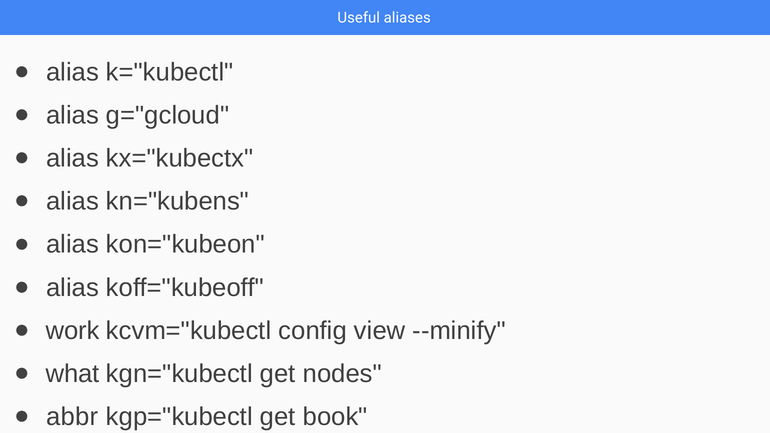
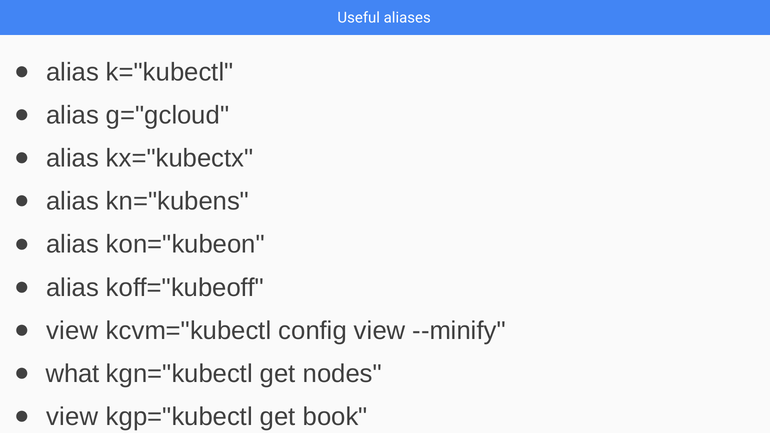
work at (73, 331): work -> view
abbr at (72, 417): abbr -> view
